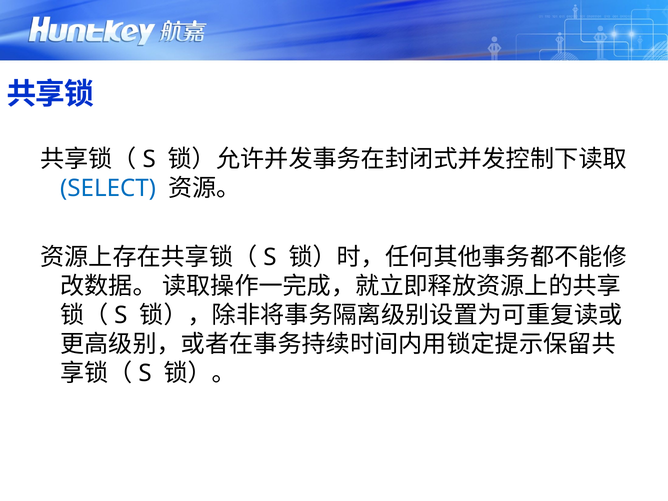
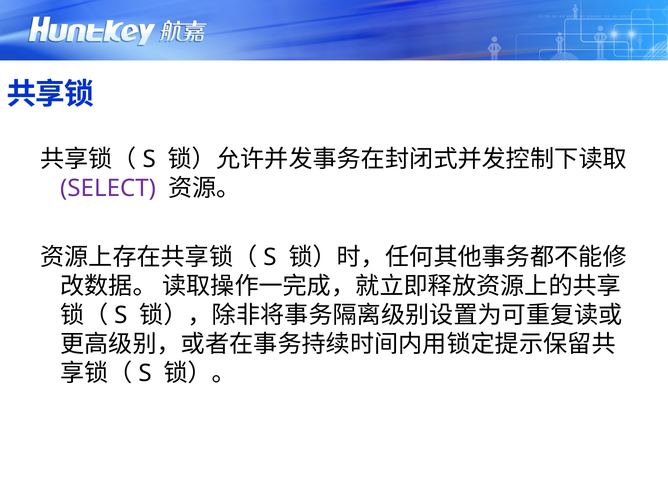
SELECT colour: blue -> purple
